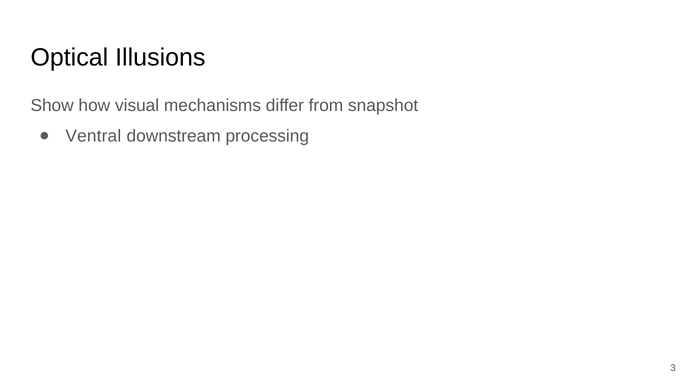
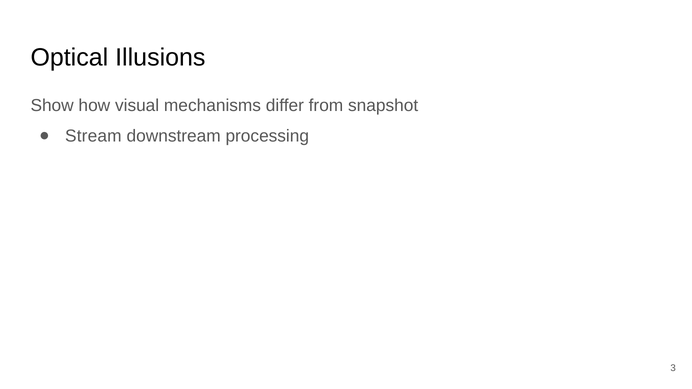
Ventral: Ventral -> Stream
